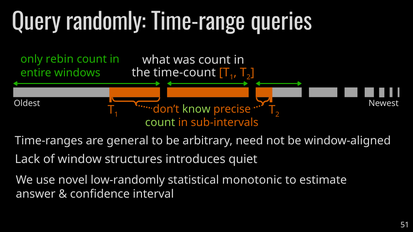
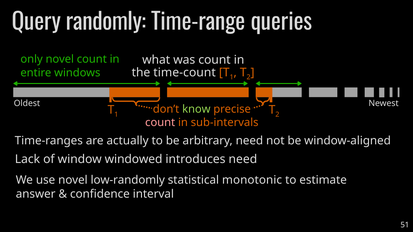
only rebin: rebin -> novel
count at (160, 123) colour: light green -> pink
general: general -> actually
structures: structures -> windowed
introduces quiet: quiet -> need
